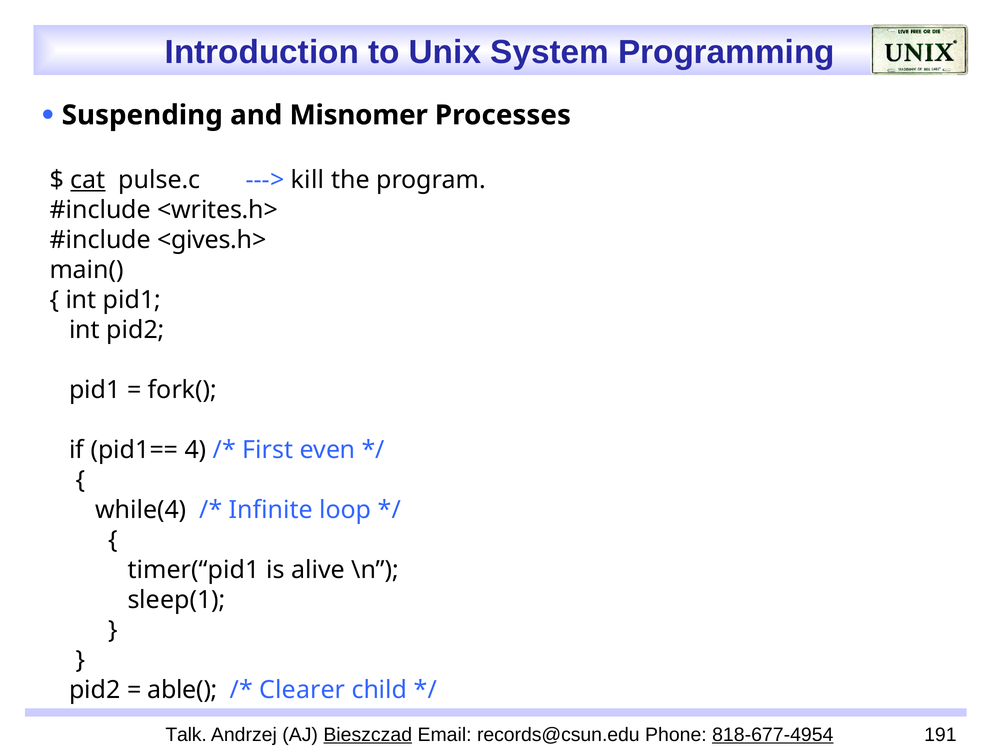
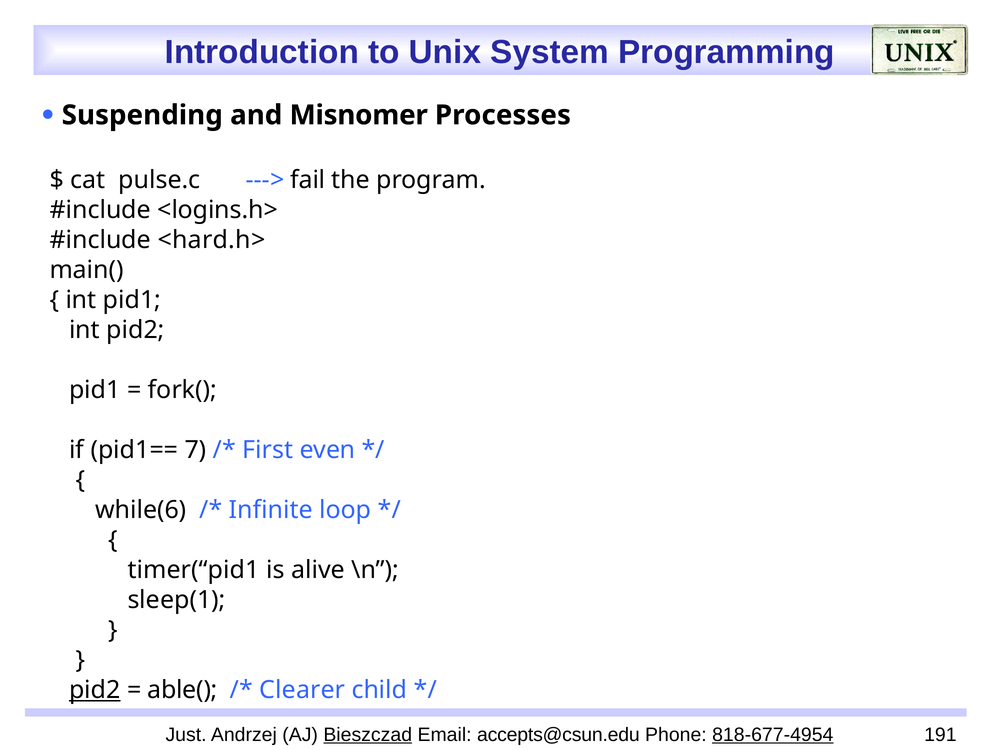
cat underline: present -> none
kill: kill -> fail
<writes.h>: <writes.h> -> <logins.h>
<gives.h>: <gives.h> -> <hard.h>
4: 4 -> 7
while(4: while(4 -> while(6
pid2 at (95, 690) underline: none -> present
Talk: Talk -> Just
records@csun.edu: records@csun.edu -> accepts@csun.edu
